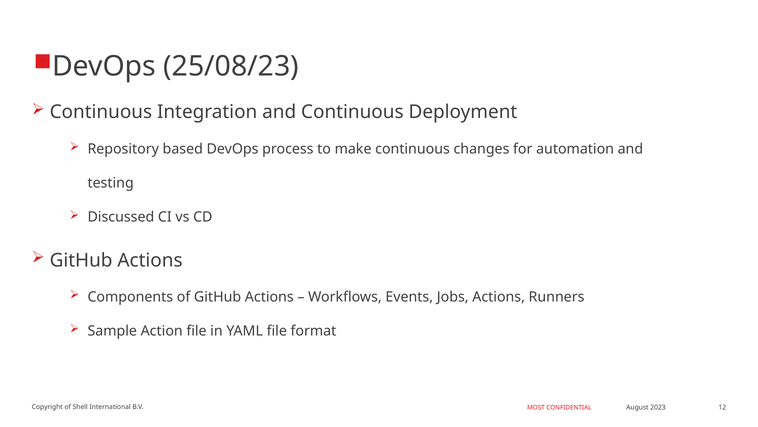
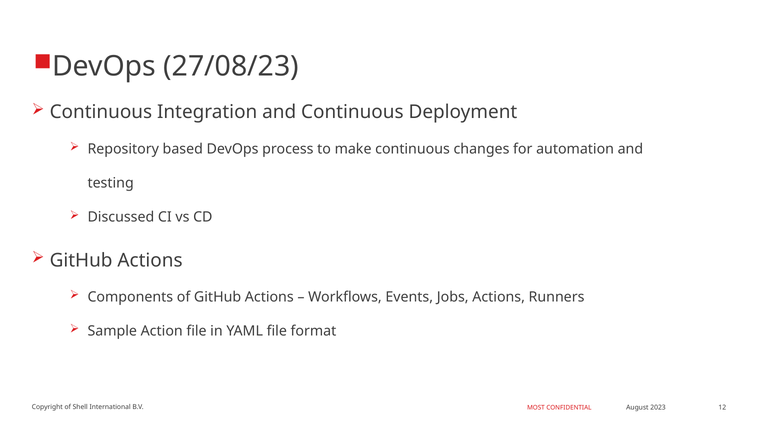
25/08/23: 25/08/23 -> 27/08/23
